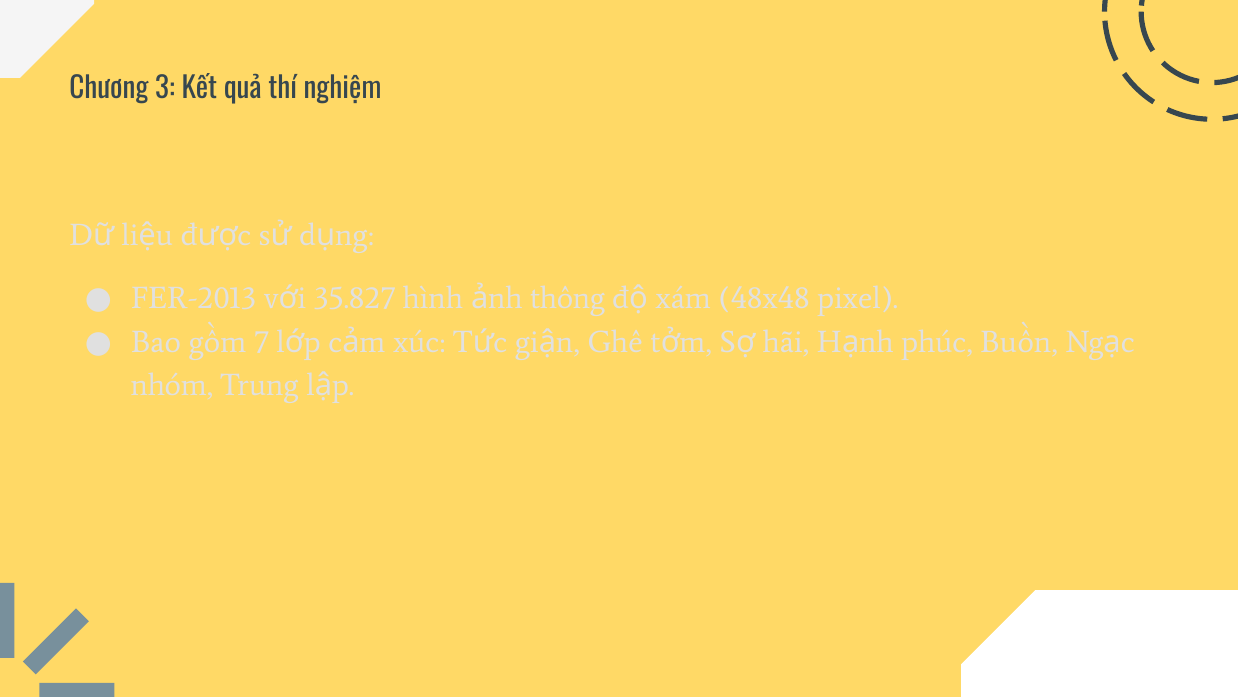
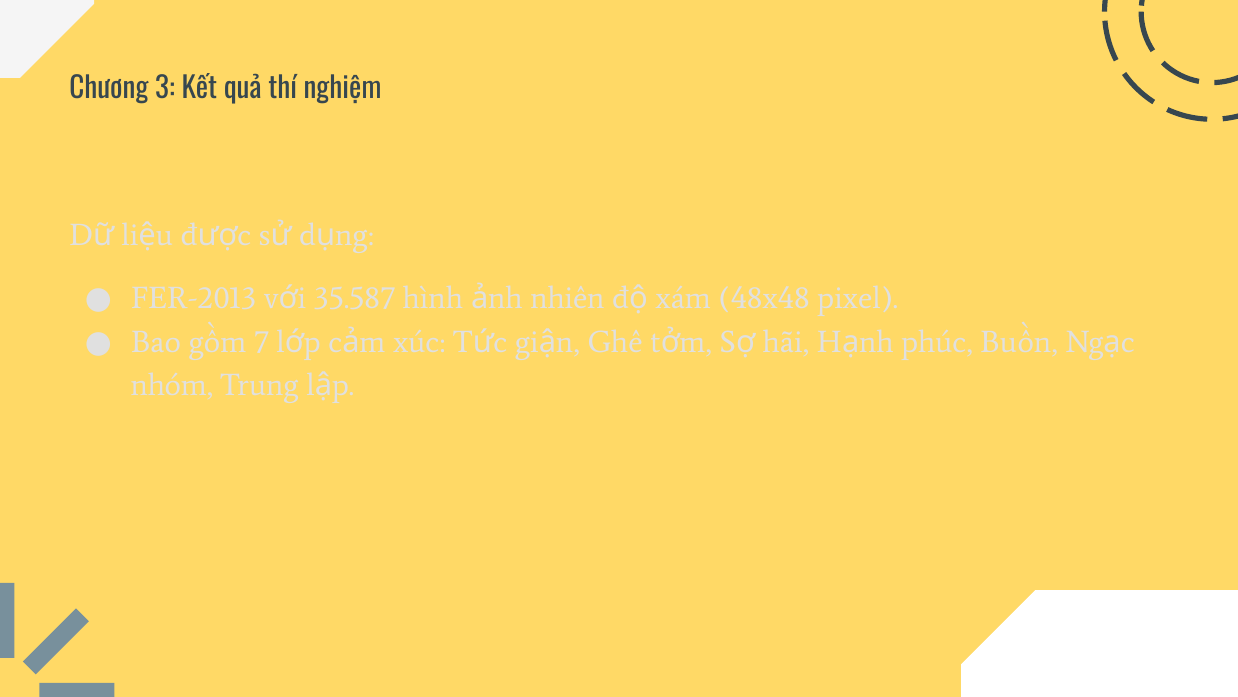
35.827: 35.827 -> 35.587
thông: thông -> nhiên
